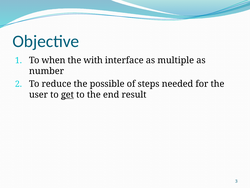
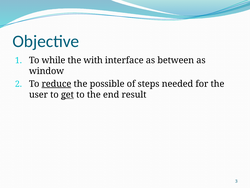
when: when -> while
multiple: multiple -> between
number: number -> window
reduce underline: none -> present
